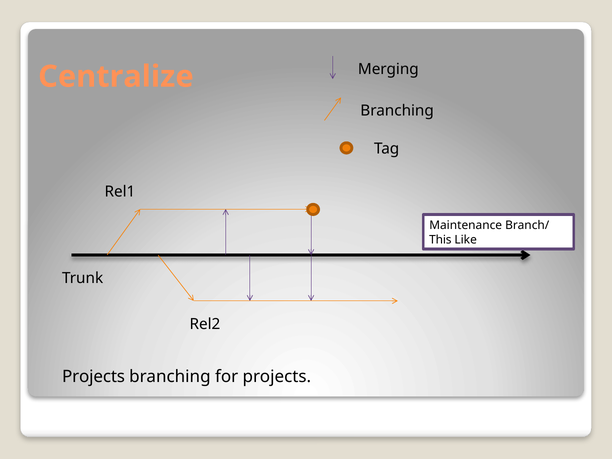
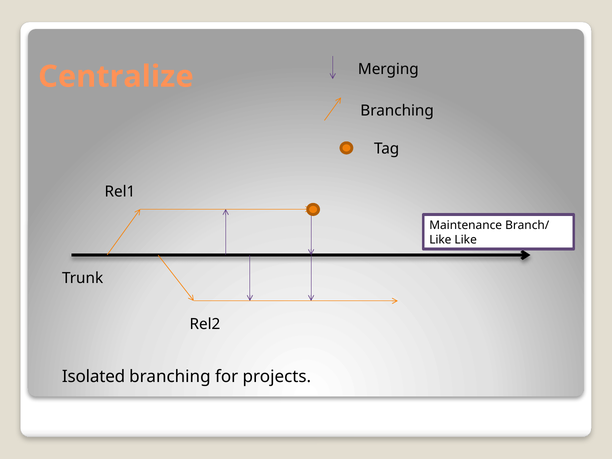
This at (440, 240): This -> Like
Projects at (94, 377): Projects -> Isolated
